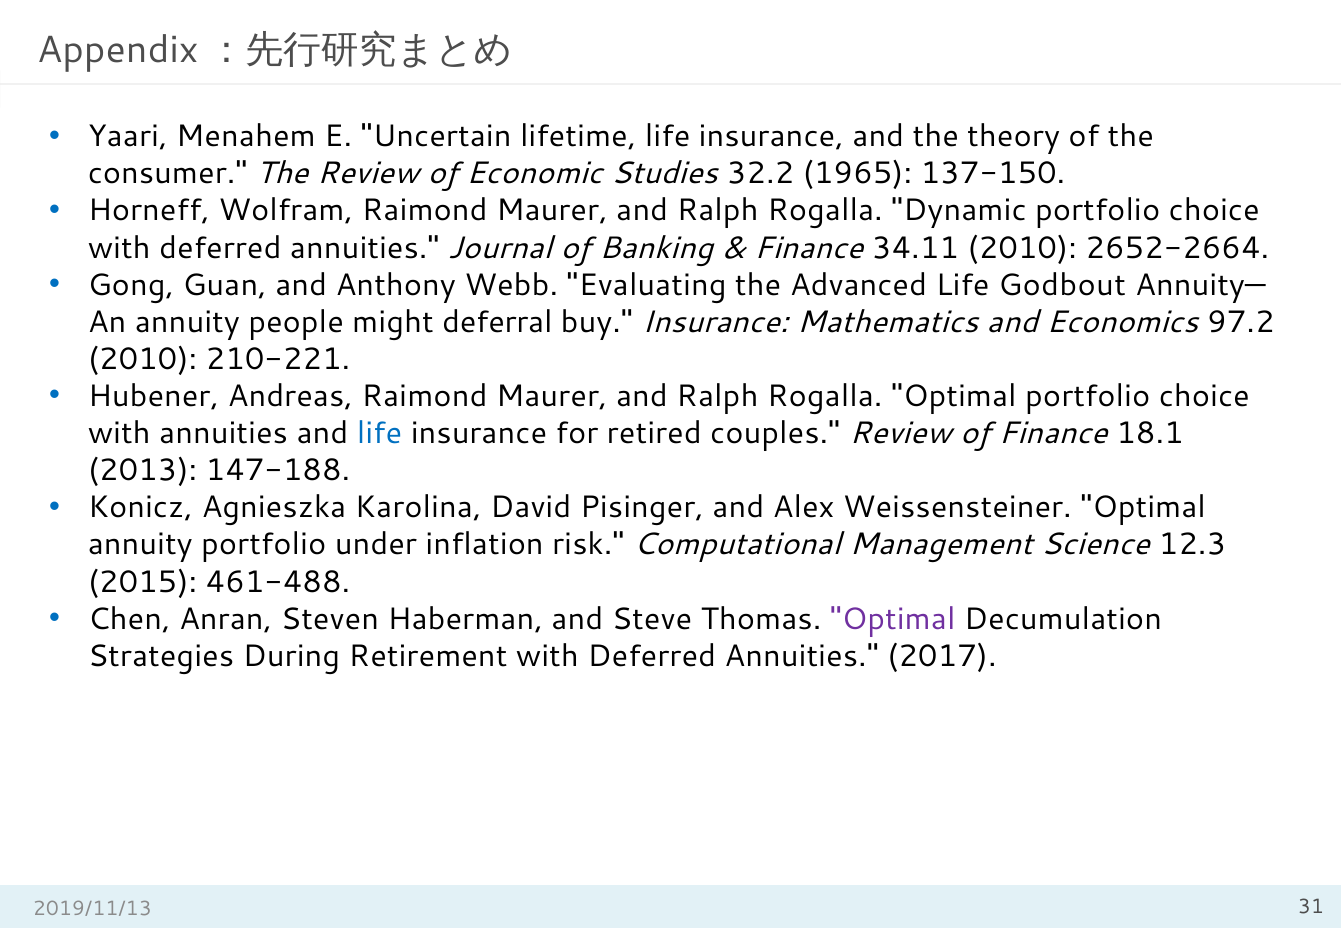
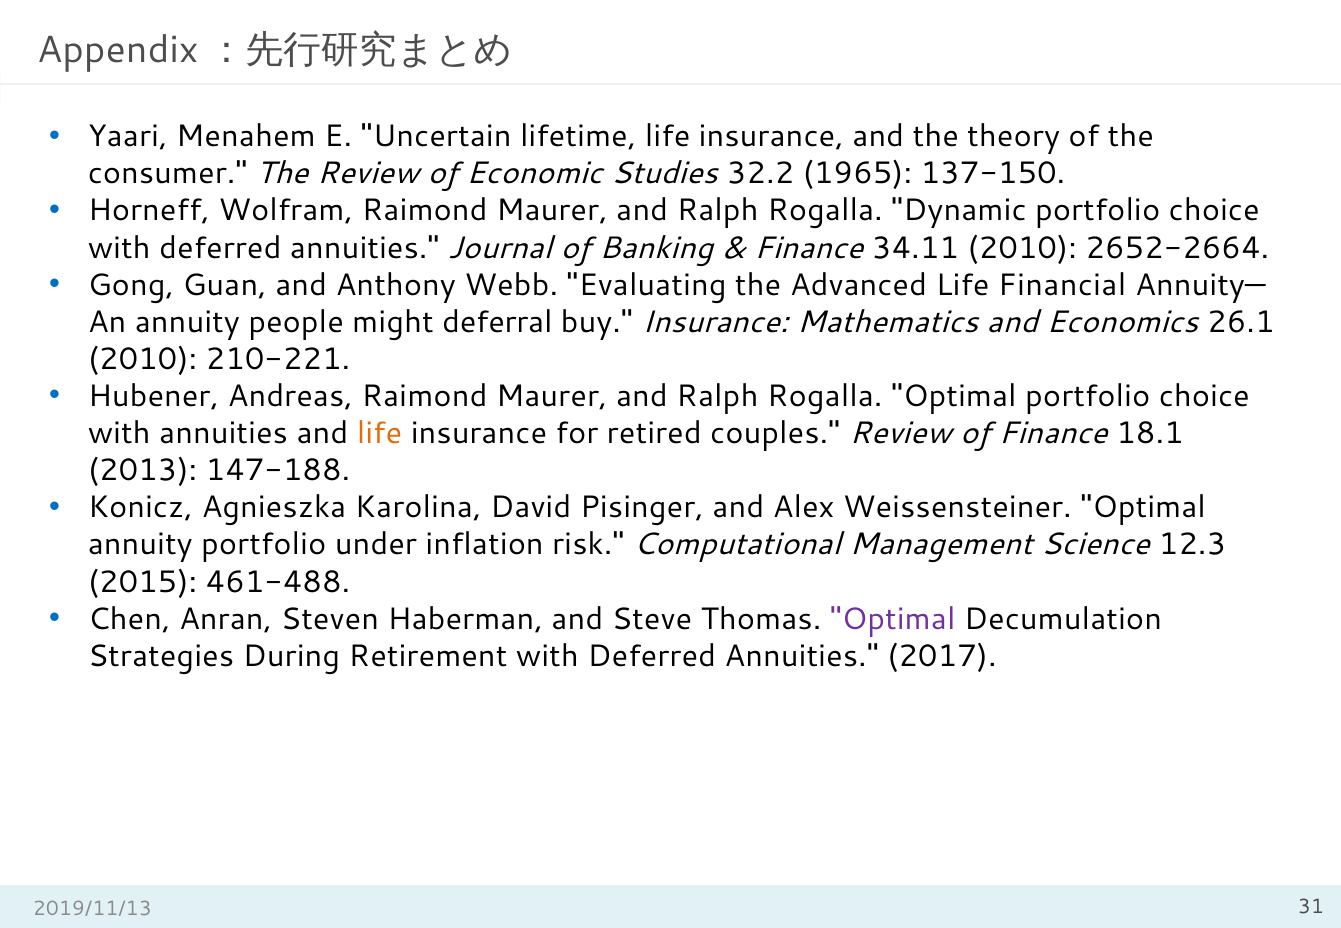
Godbout: Godbout -> Financial
97.2: 97.2 -> 26.1
life at (380, 434) colour: blue -> orange
